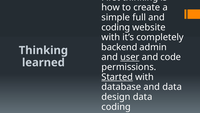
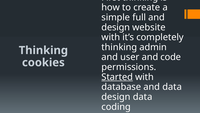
coding at (116, 27): coding -> design
backend at (119, 47): backend -> thinking
user underline: present -> none
learned: learned -> cookies
